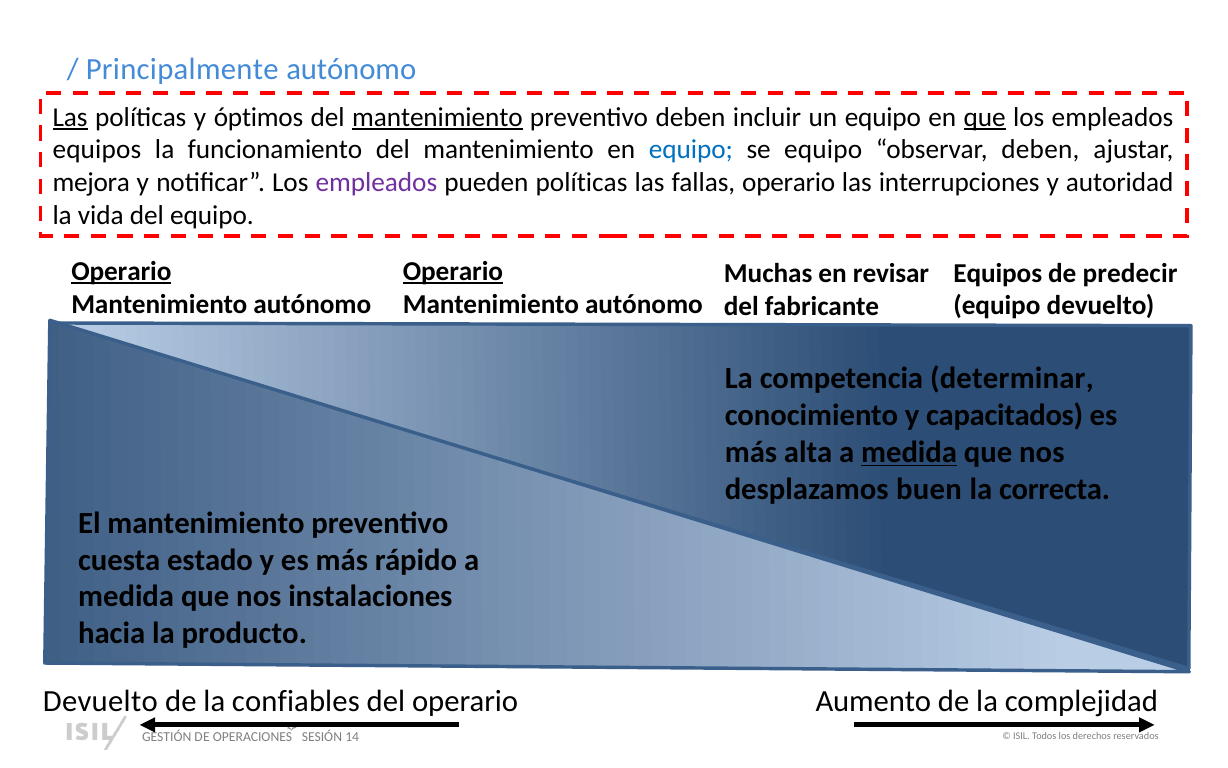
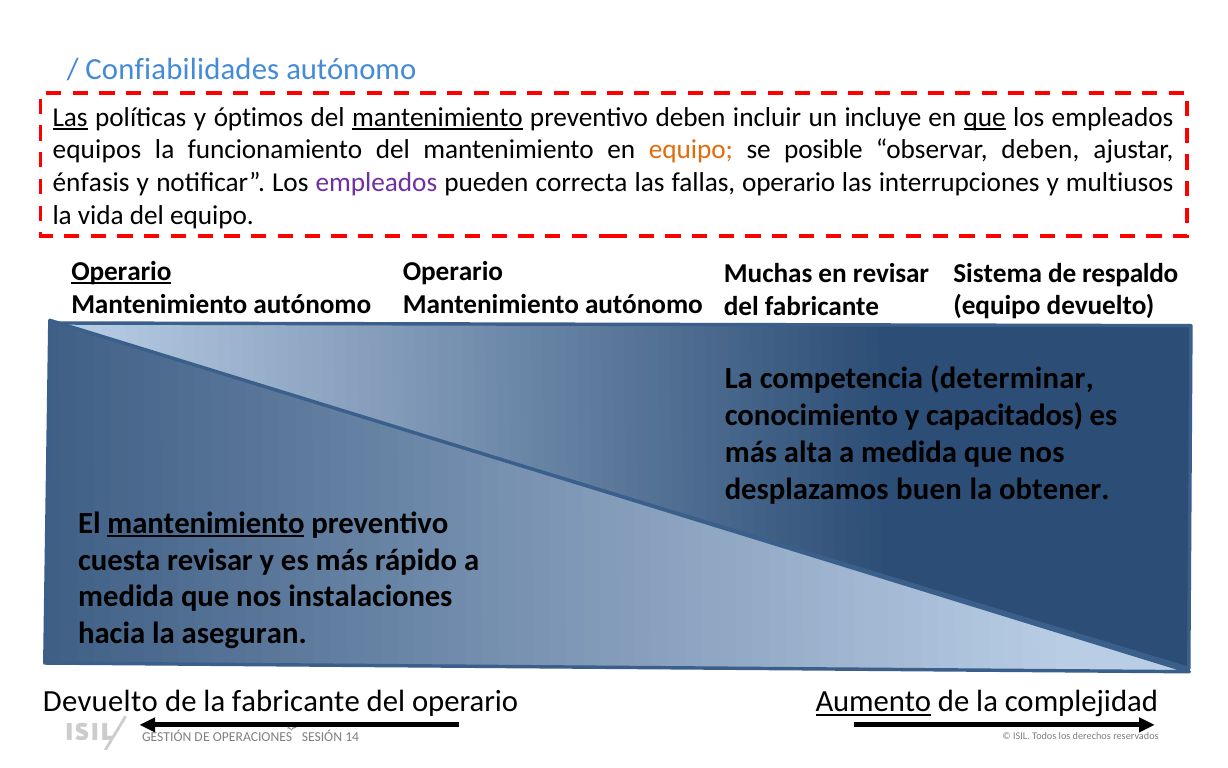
Principalmente: Principalmente -> Confiabilidades
un equipo: equipo -> incluye
equipo at (691, 150) colour: blue -> orange
se equipo: equipo -> posible
mejora: mejora -> énfasis
pueden políticas: políticas -> correcta
autoridad: autoridad -> multiusos
Operario at (453, 271) underline: present -> none
Equipos at (998, 273): Equipos -> Sistema
predecir: predecir -> respaldo
medida at (909, 452) underline: present -> none
correcta: correcta -> obtener
mantenimiento at (206, 523) underline: none -> present
cuesta estado: estado -> revisar
producto: producto -> aseguran
la confiables: confiables -> fabricante
Aumento underline: none -> present
